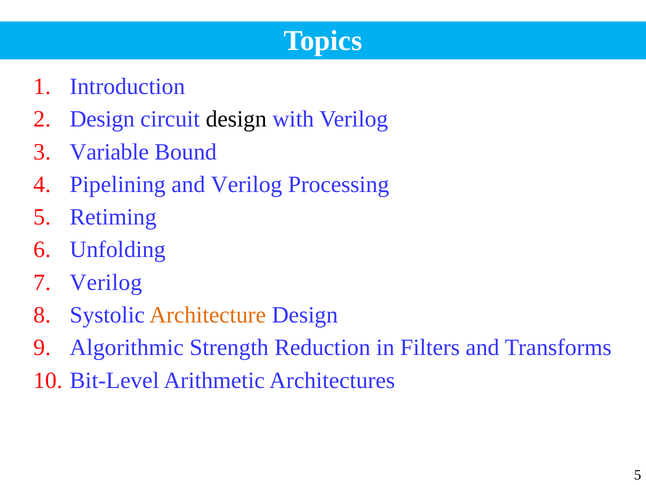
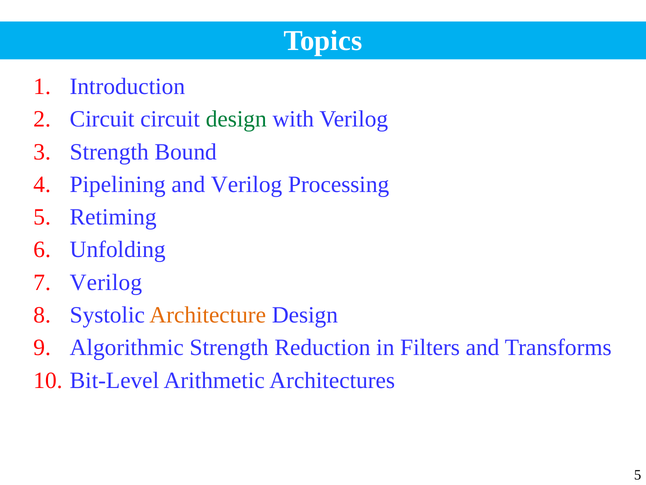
Design at (102, 119): Design -> Circuit
design at (236, 119) colour: black -> green
Variable at (109, 152): Variable -> Strength
